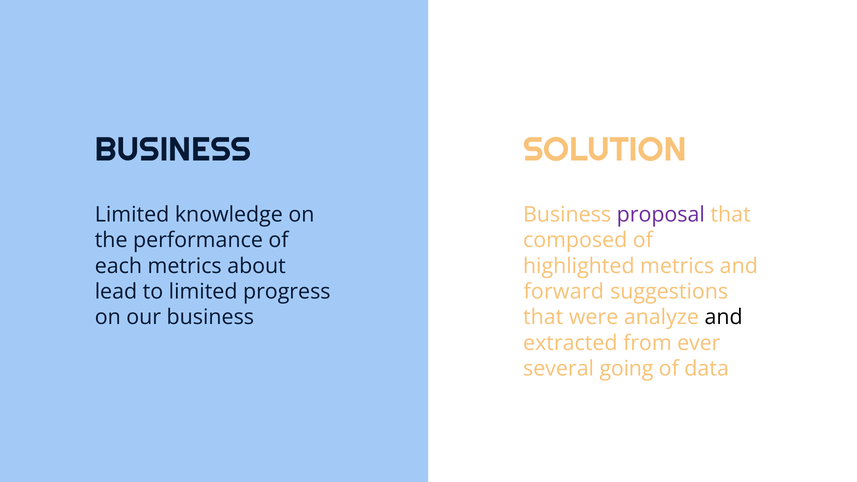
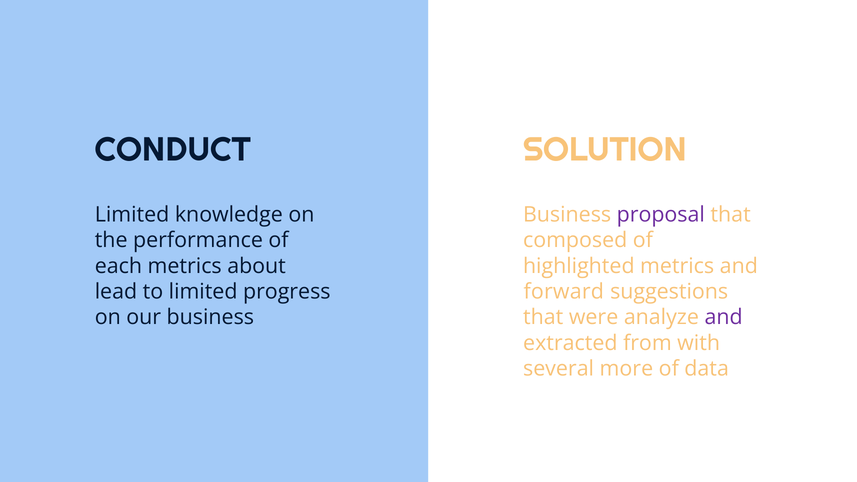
BUSINESS at (173, 150): BUSINESS -> CONDUCT
and at (724, 317) colour: black -> purple
ever: ever -> with
going: going -> more
